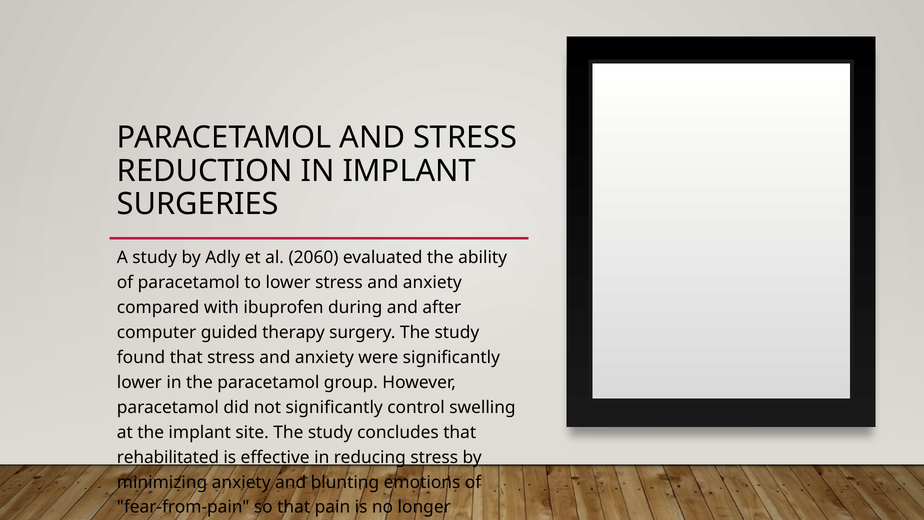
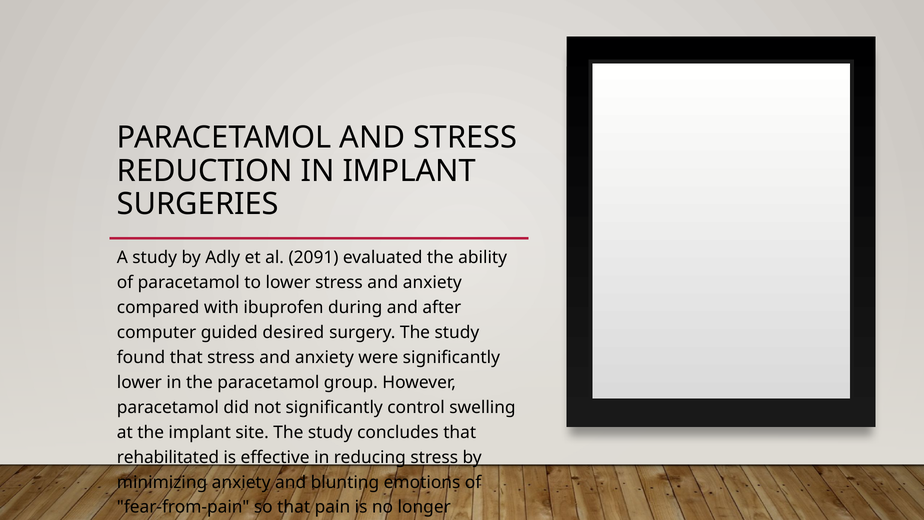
2060: 2060 -> 2091
therapy: therapy -> desired
